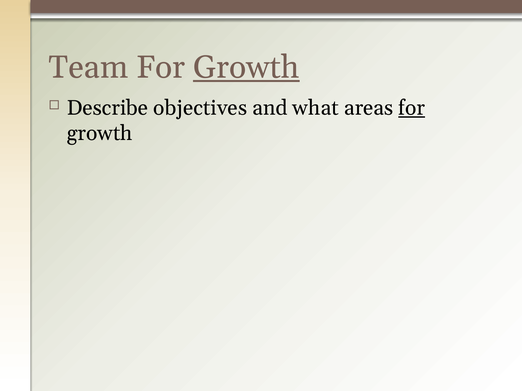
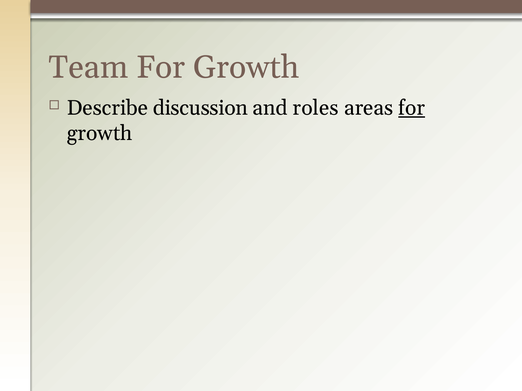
Growth at (246, 68) underline: present -> none
objectives: objectives -> discussion
what: what -> roles
